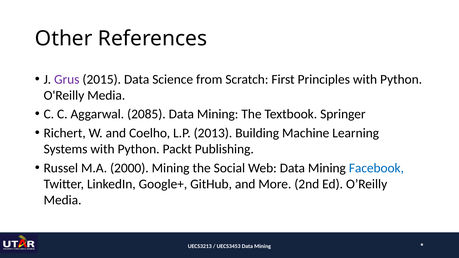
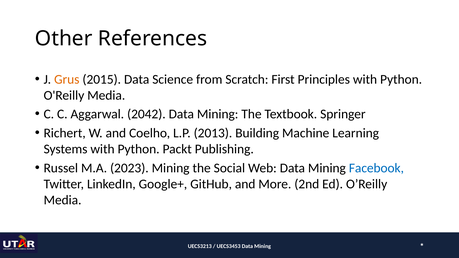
Grus colour: purple -> orange
2085: 2085 -> 2042
2000: 2000 -> 2023
